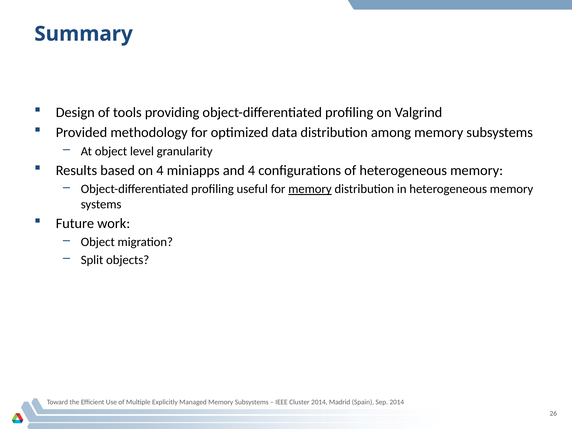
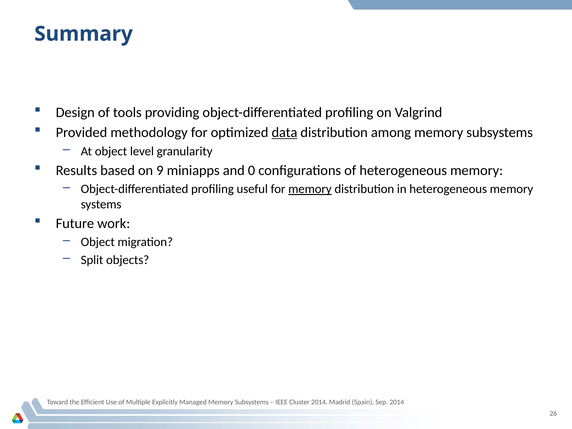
data underline: none -> present
on 4: 4 -> 9
and 4: 4 -> 0
